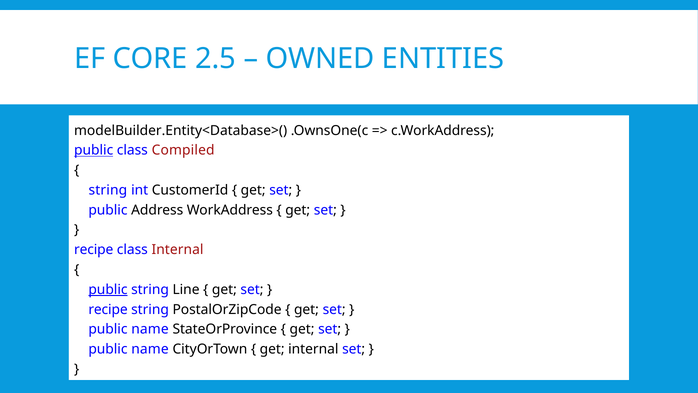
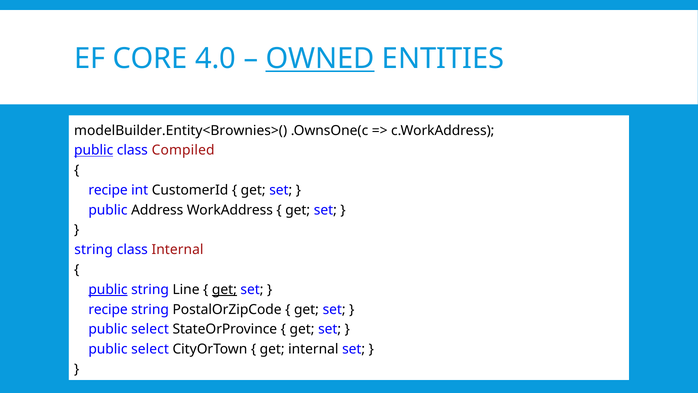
2.5: 2.5 -> 4.0
OWNED underline: none -> present
modelBuilder.Entity<Database>(: modelBuilder.Entity<Database>( -> modelBuilder.Entity<Brownies>(
string at (108, 190): string -> recipe
recipe at (94, 250): recipe -> string
get at (224, 289) underline: none -> present
name at (150, 329): name -> select
name at (150, 349): name -> select
